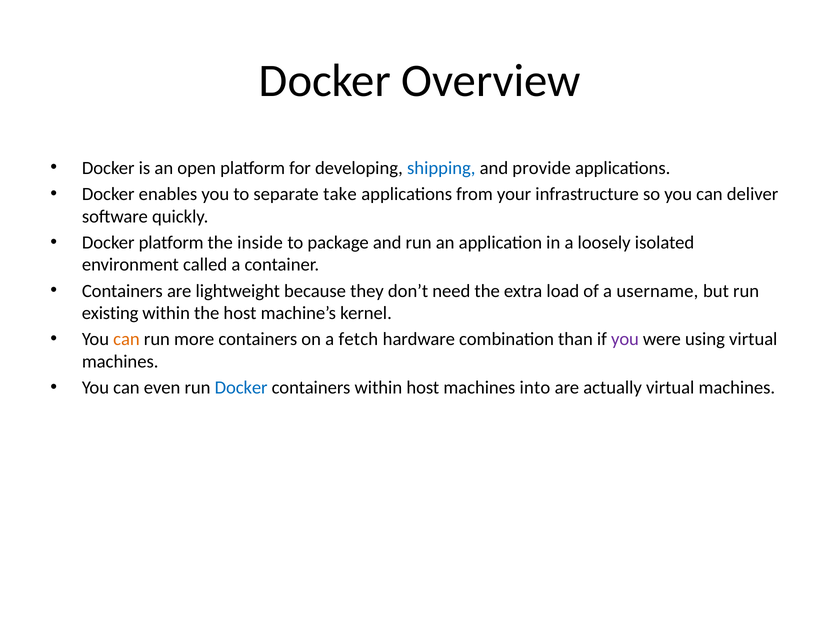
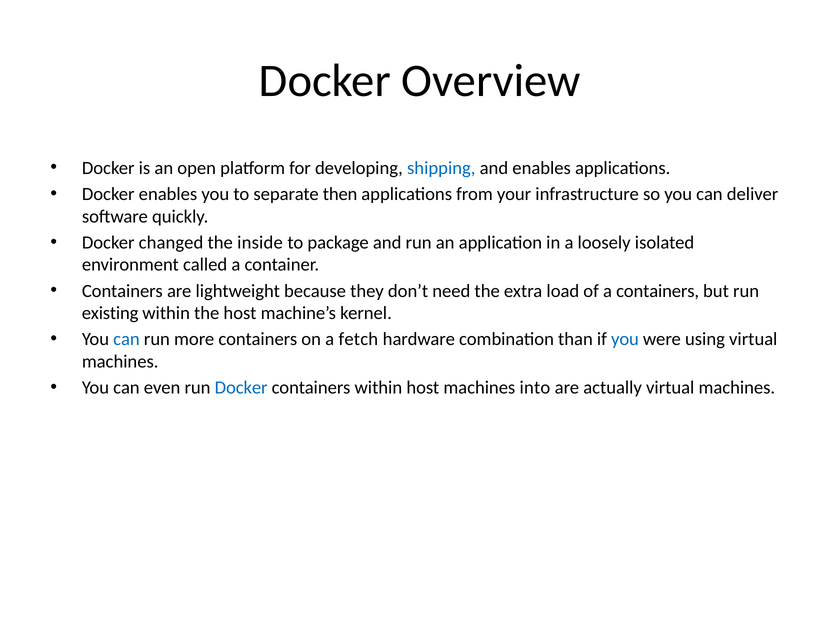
and provide: provide -> enables
take: take -> then
Docker platform: platform -> changed
a username: username -> containers
can at (126, 339) colour: orange -> blue
you at (625, 339) colour: purple -> blue
